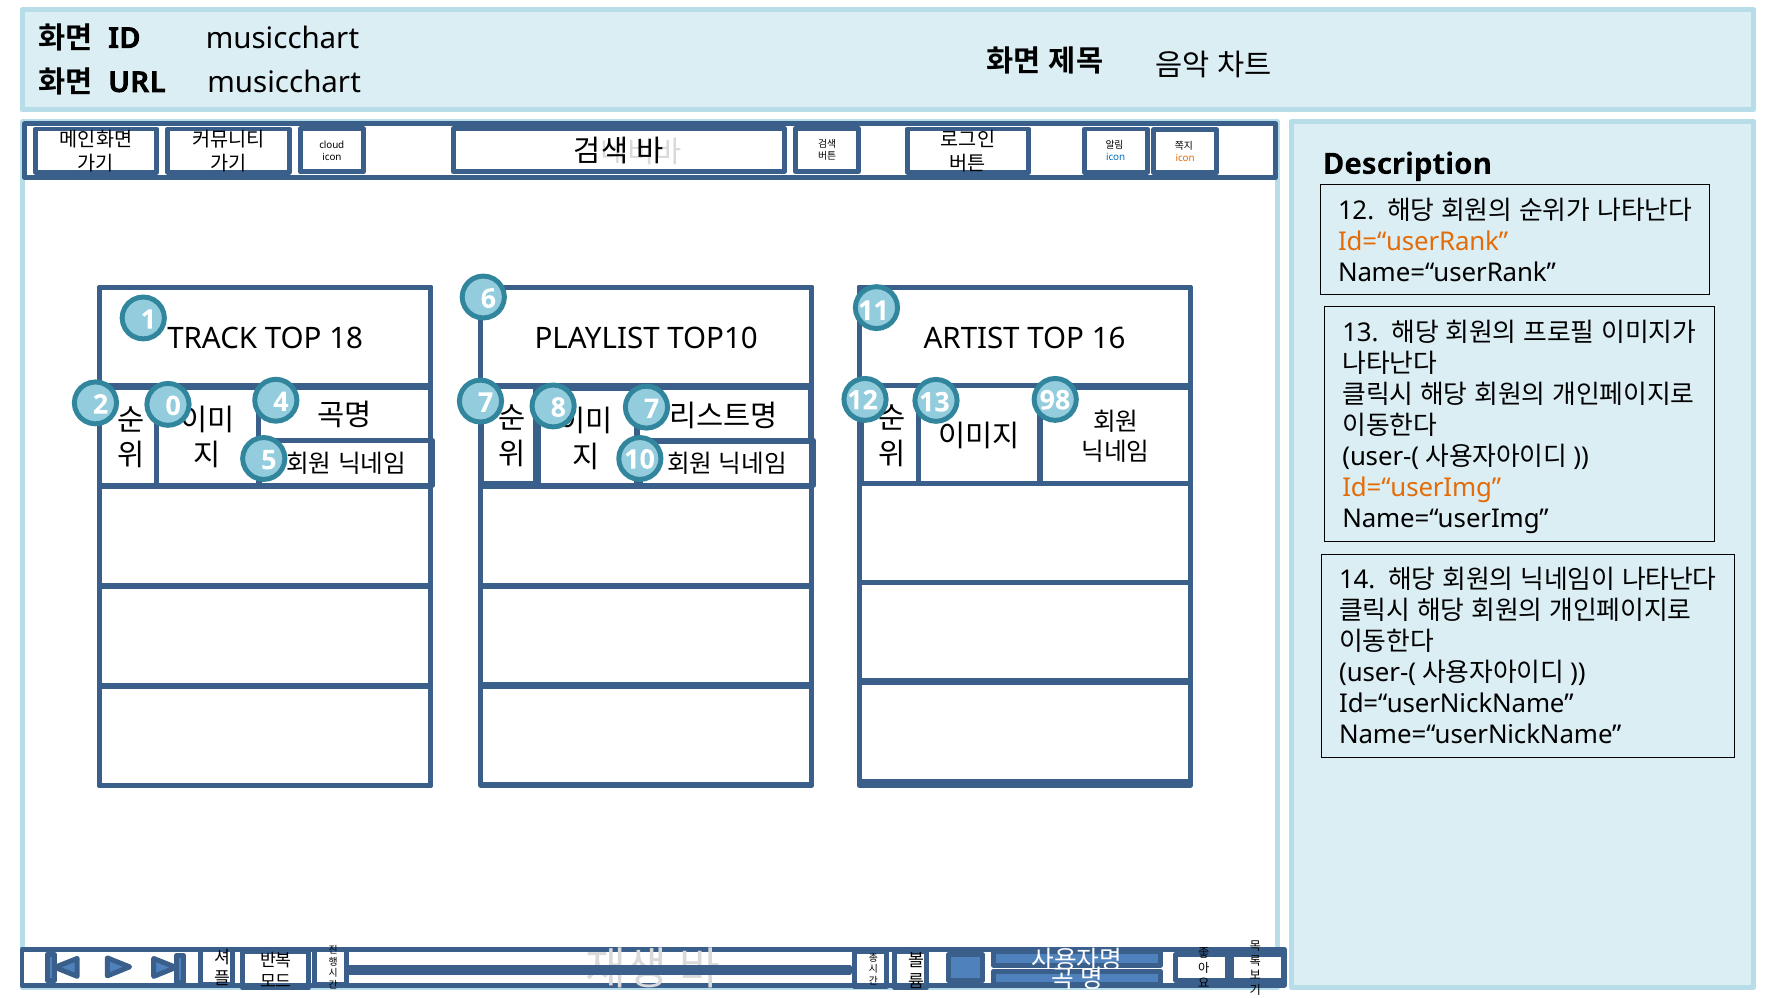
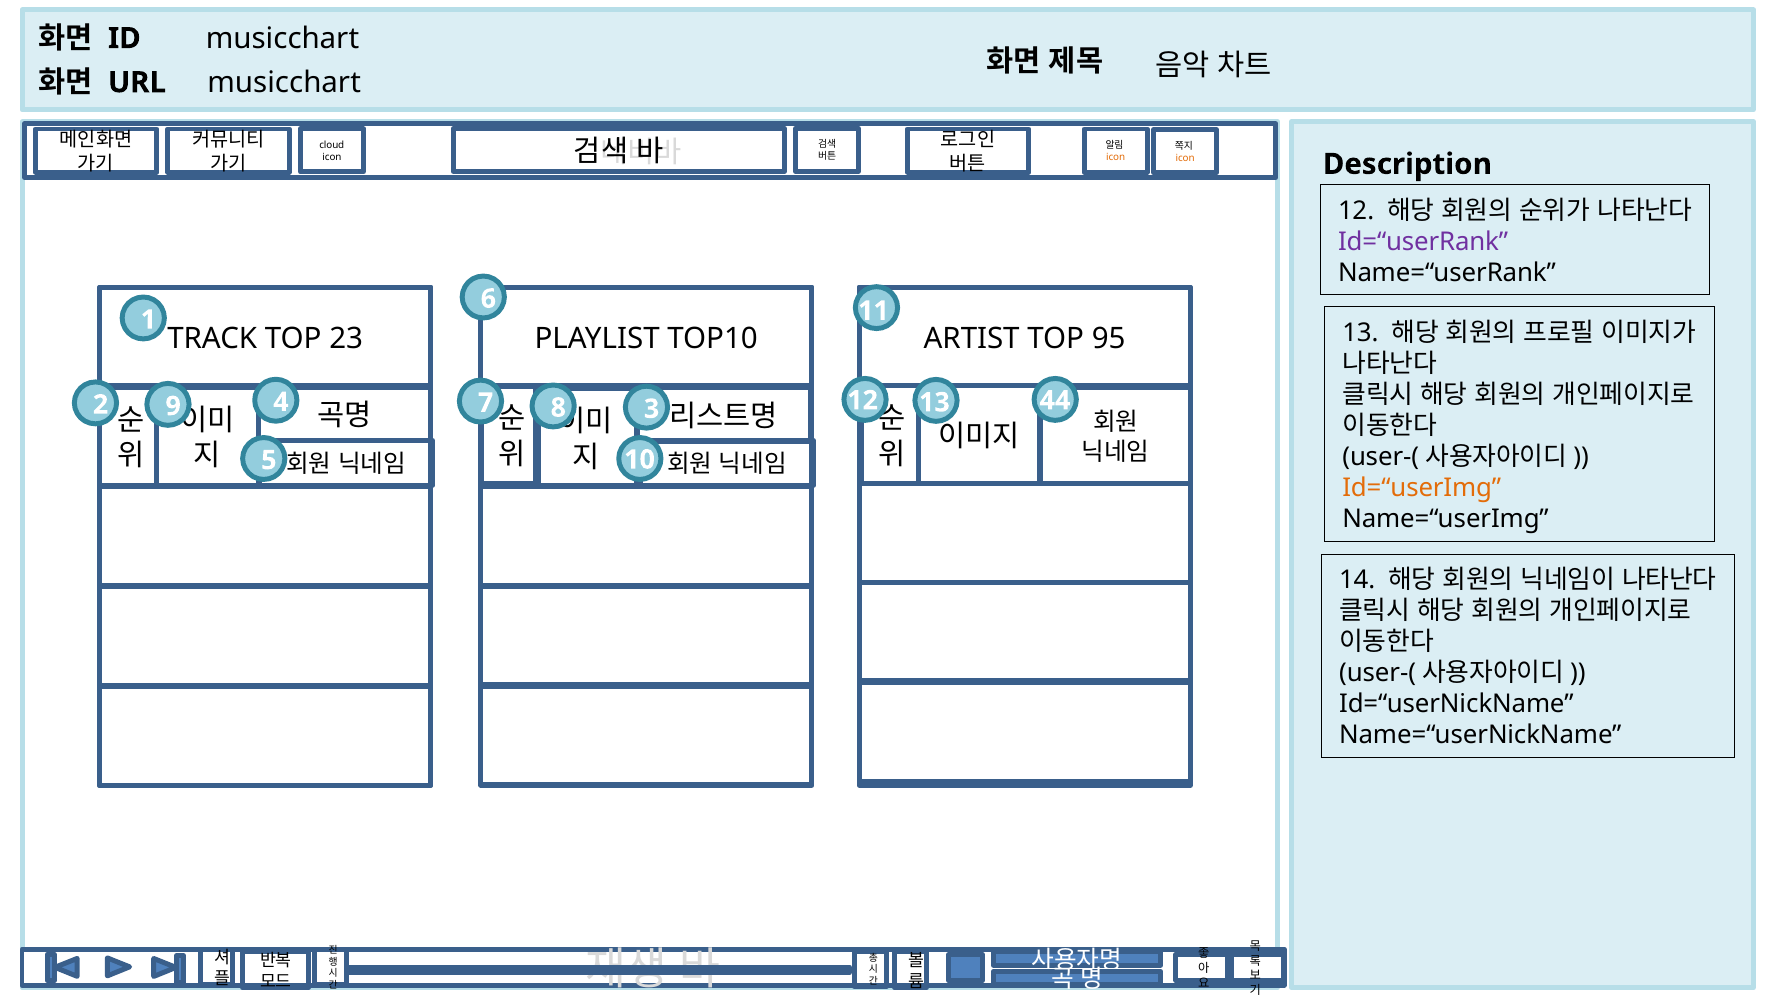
icon at (1116, 157) colour: blue -> orange
Id=“userRank colour: orange -> purple
18: 18 -> 23
16: 16 -> 95
98: 98 -> 44
7 at (652, 409): 7 -> 3
0: 0 -> 9
